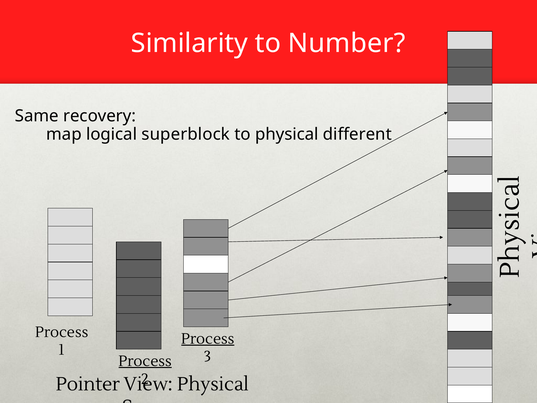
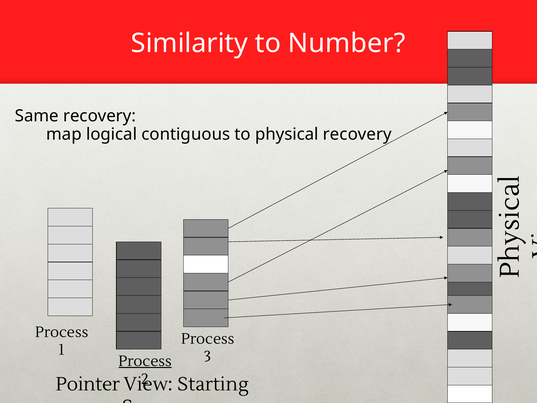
superblock: superblock -> contiguous
physical different: different -> recovery
Process at (208, 339) underline: present -> none
Physical at (213, 384): Physical -> Starting
